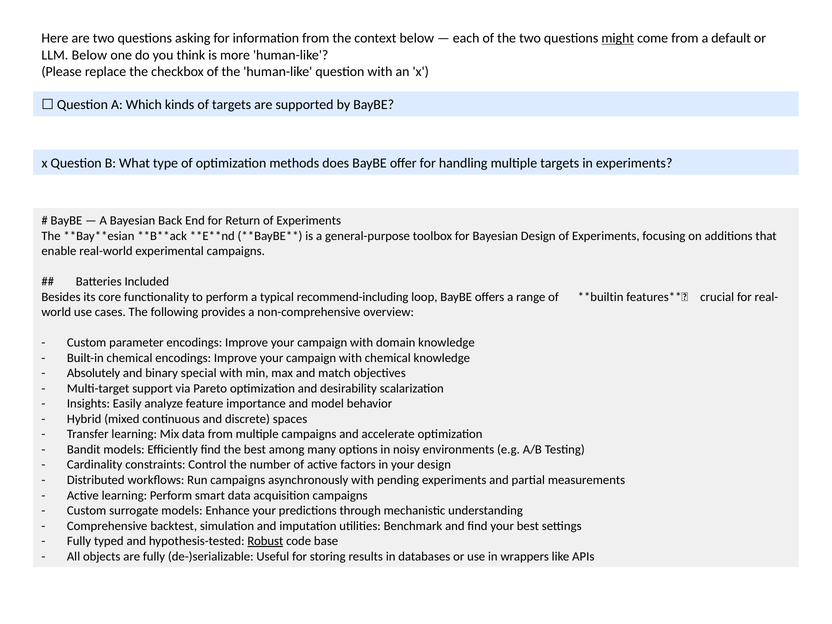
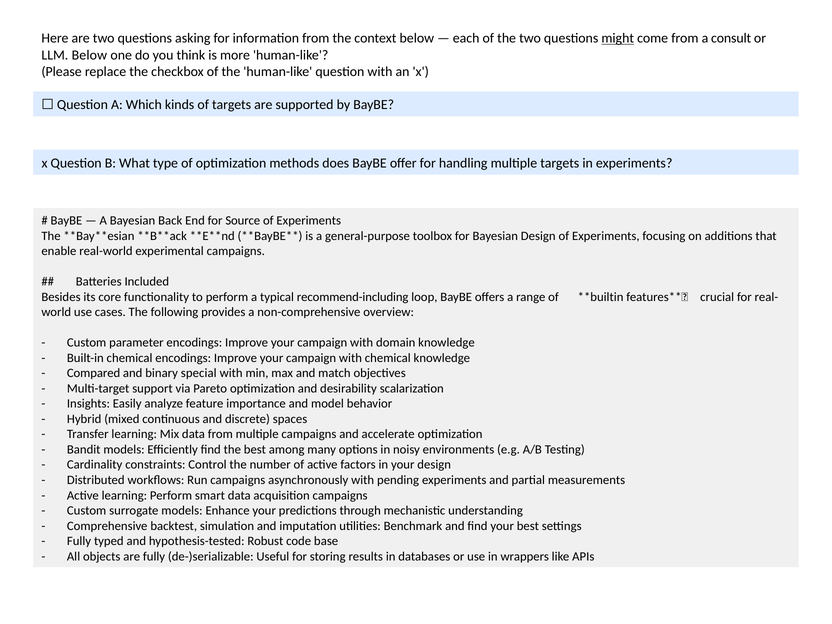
default: default -> consult
Return: Return -> Source
Absolutely: Absolutely -> Compared
Robust underline: present -> none
